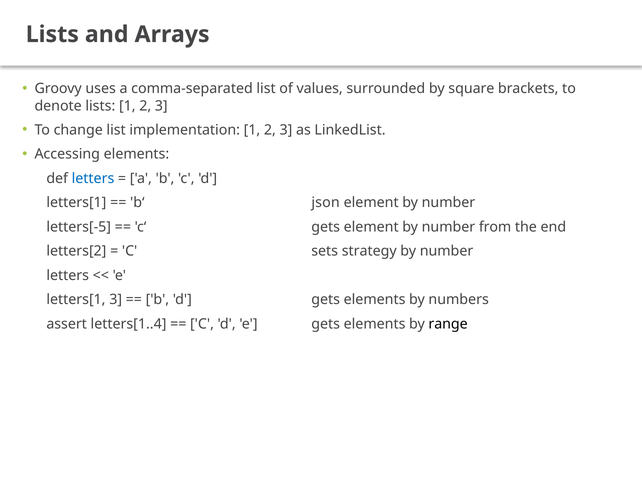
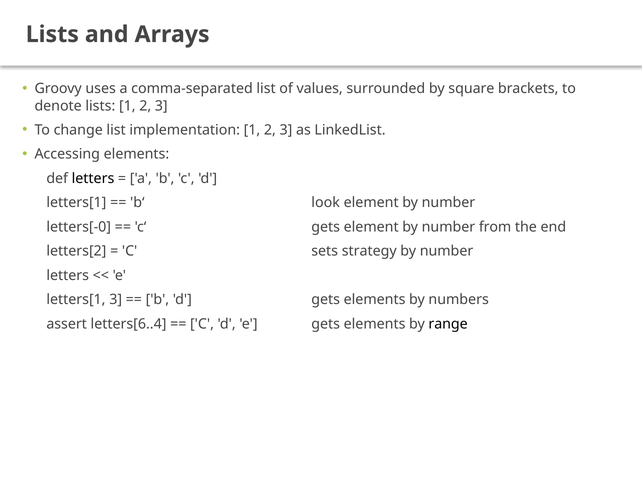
letters at (93, 178) colour: blue -> black
json: json -> look
letters[-5: letters[-5 -> letters[-0
letters[1..4: letters[1..4 -> letters[6..4
